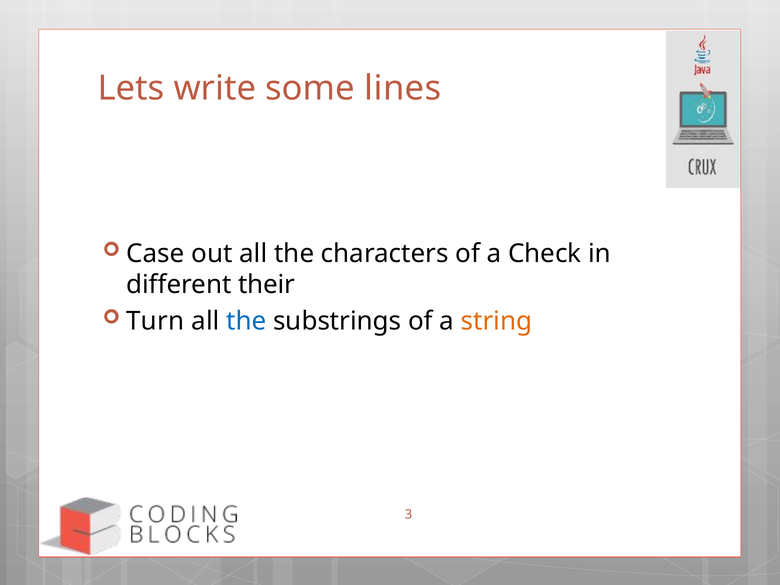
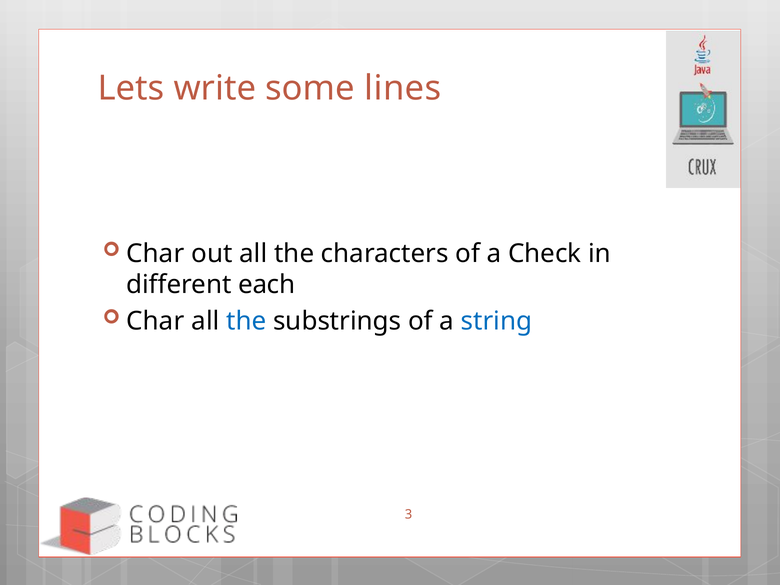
Case at (155, 253): Case -> Char
their: their -> each
Turn at (155, 321): Turn -> Char
string colour: orange -> blue
